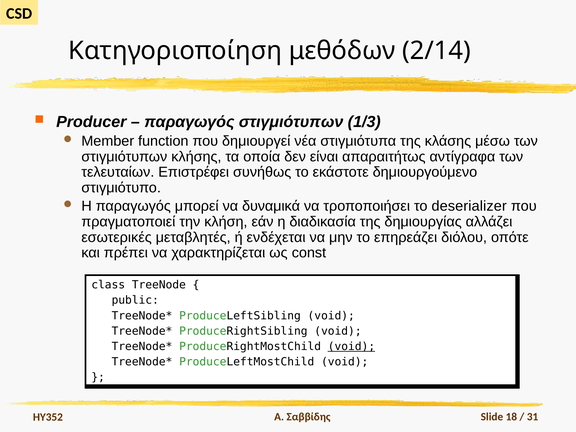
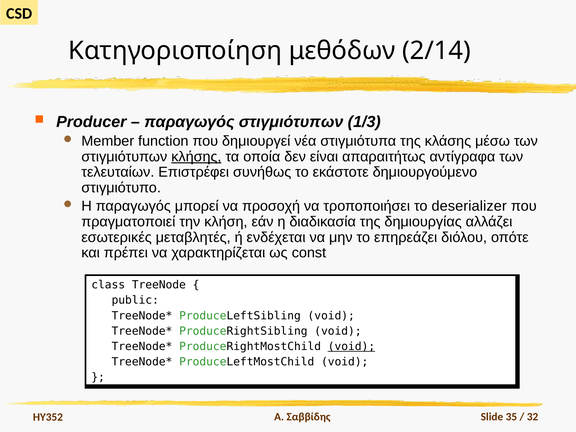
κλήσης underline: none -> present
δυναμικά: δυναμικά -> προσοχή
18: 18 -> 35
31: 31 -> 32
